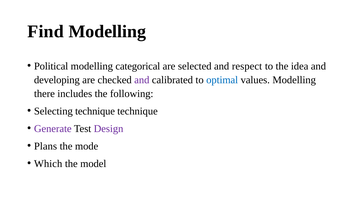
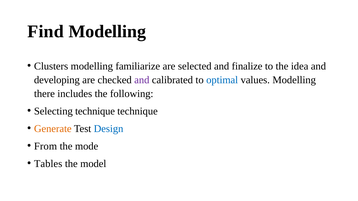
Political: Political -> Clusters
categorical: categorical -> familiarize
respect: respect -> finalize
Generate colour: purple -> orange
Design colour: purple -> blue
Plans: Plans -> From
Which: Which -> Tables
